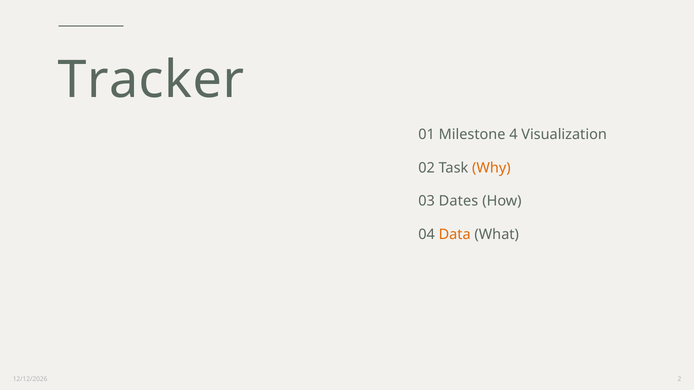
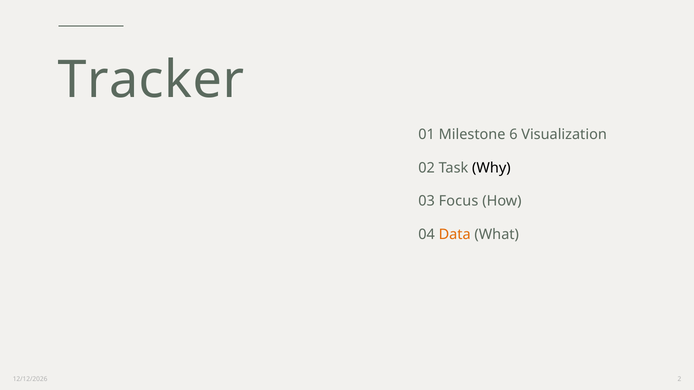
4: 4 -> 6
Why colour: orange -> black
Dates: Dates -> Focus
